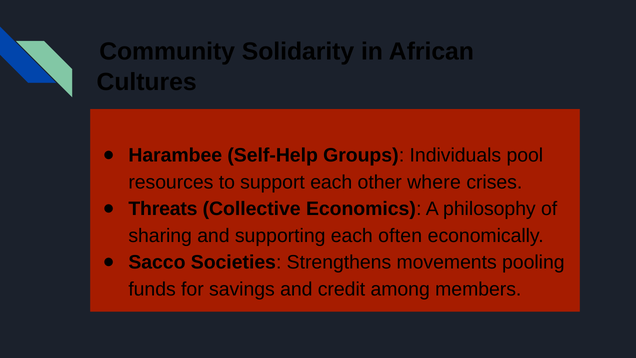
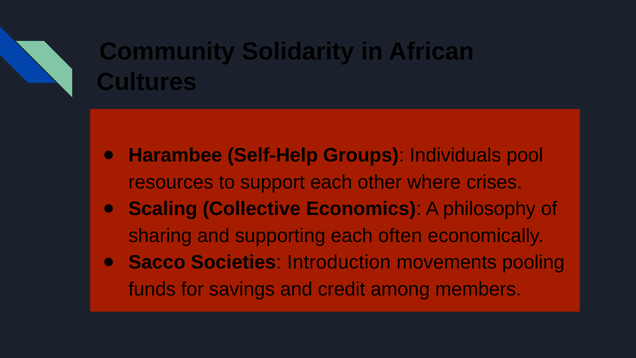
Threats: Threats -> Scaling
Strengthens: Strengthens -> Introduction
